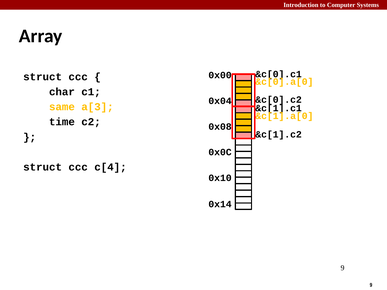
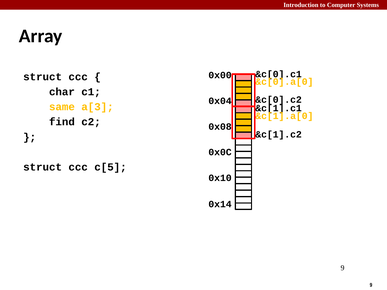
time: time -> find
c[4: c[4 -> c[5
